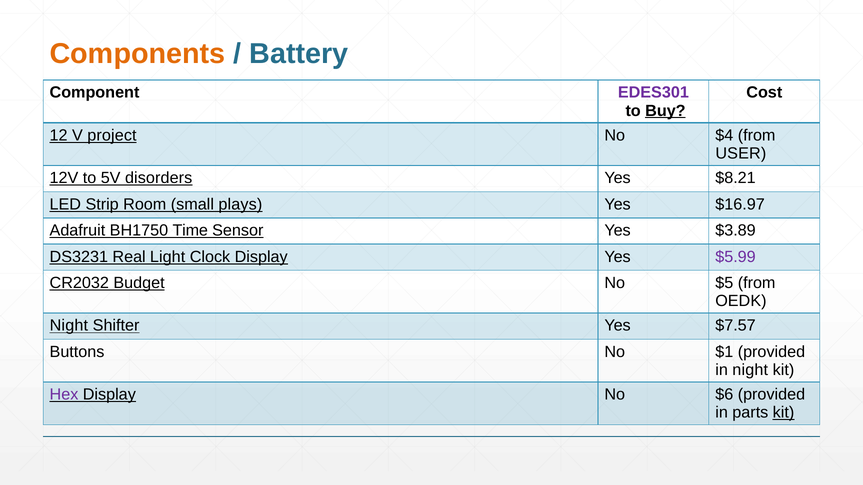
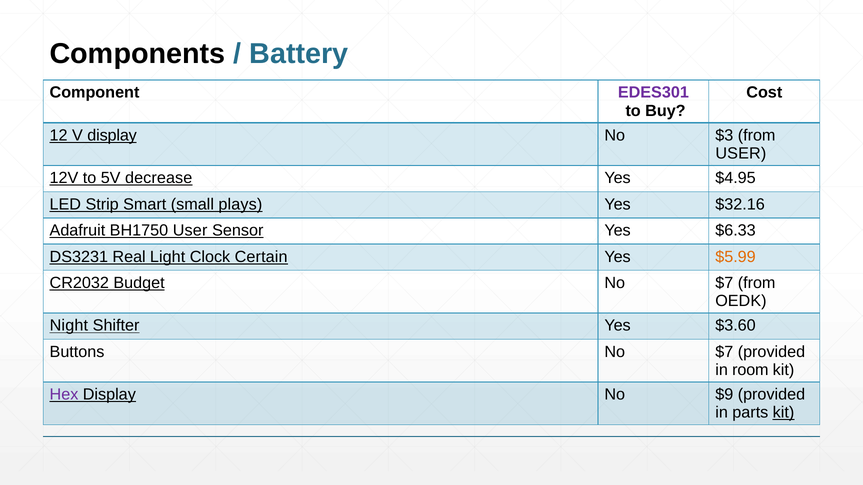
Components colour: orange -> black
Buy underline: present -> none
V project: project -> display
$4: $4 -> $3
disorders: disorders -> decrease
$8.21: $8.21 -> $4.95
Room: Room -> Smart
$16.97: $16.97 -> $32.16
BH1750 Time: Time -> User
$3.89: $3.89 -> $6.33
Clock Display: Display -> Certain
$5.99 colour: purple -> orange
$5 at (724, 283): $5 -> $7
$7.57: $7.57 -> $3.60
Buttons No $1: $1 -> $7
in night: night -> room
$6: $6 -> $9
